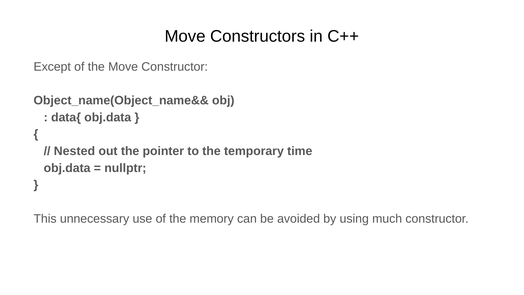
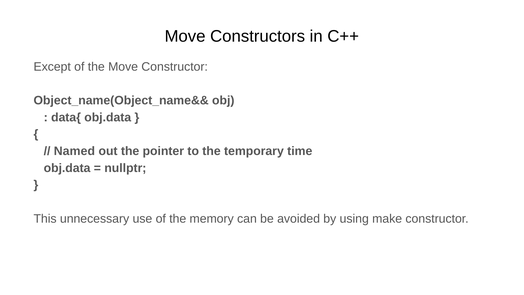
Nested: Nested -> Named
much: much -> make
